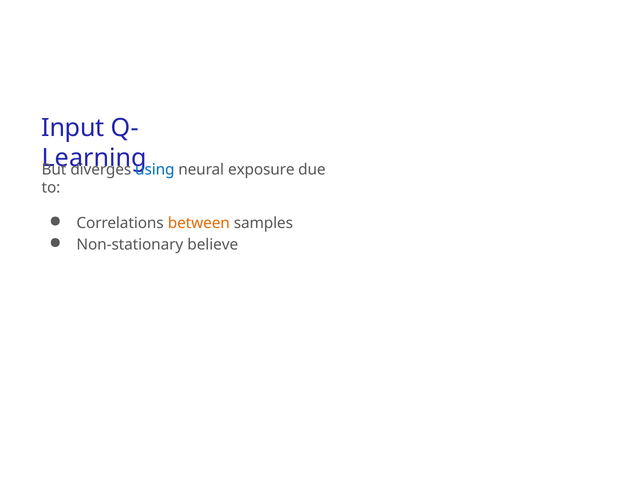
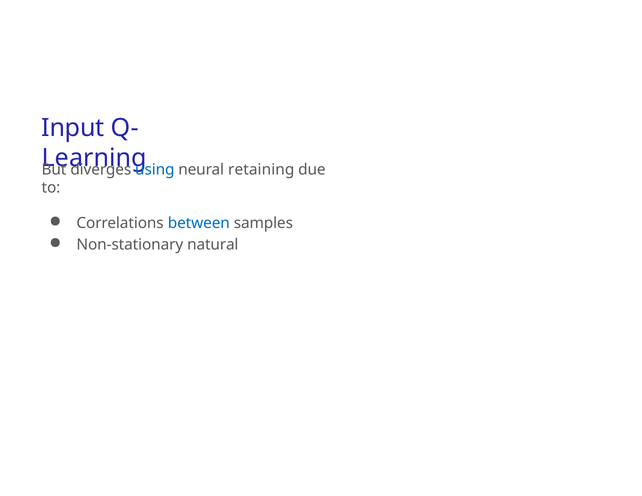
exposure: exposure -> retaining
between colour: orange -> blue
believe: believe -> natural
